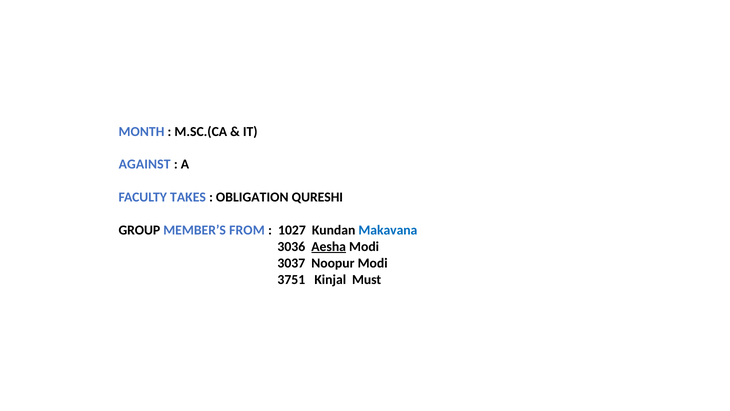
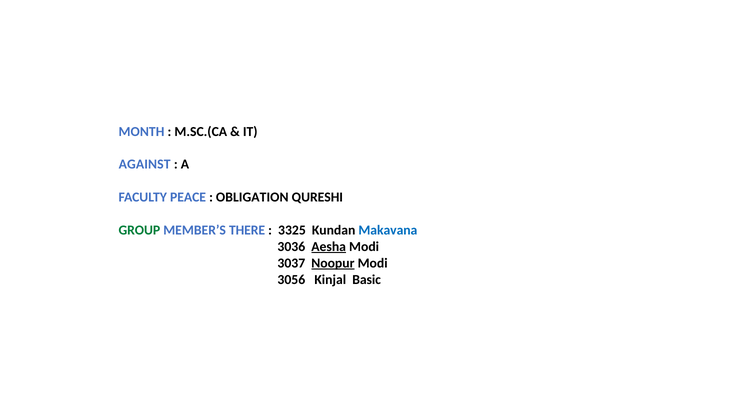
TAKES: TAKES -> PEACE
GROUP colour: black -> green
FROM: FROM -> THERE
1027: 1027 -> 3325
Noopur underline: none -> present
3751: 3751 -> 3056
Must: Must -> Basic
